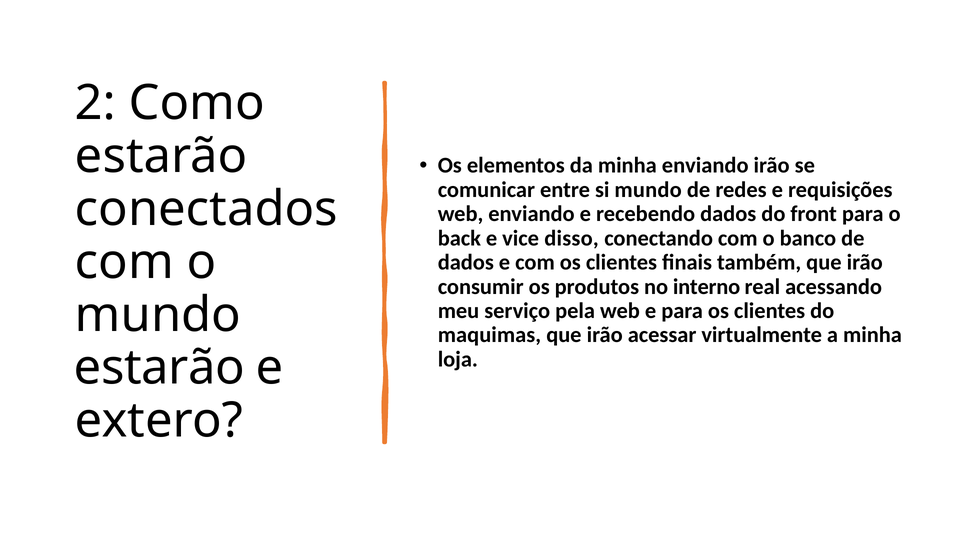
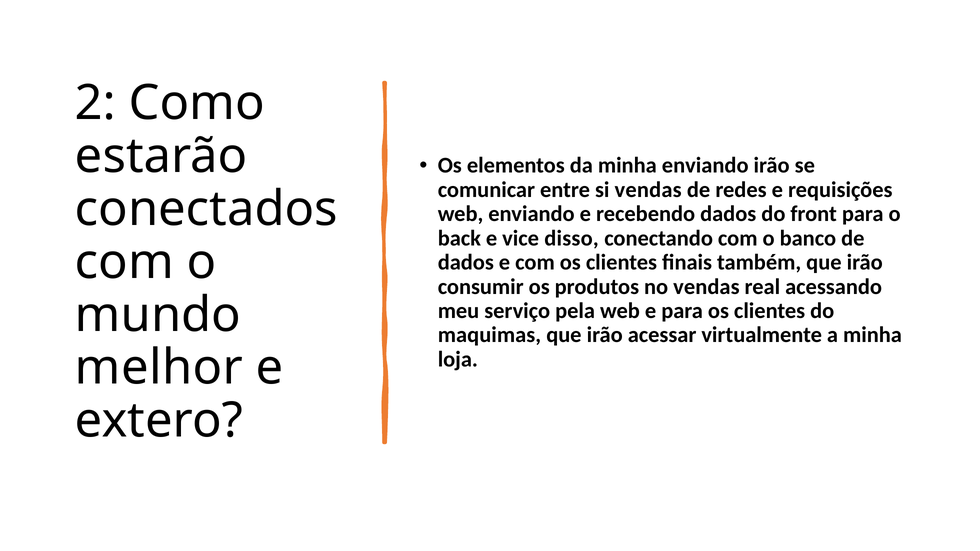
si mundo: mundo -> vendas
no interno: interno -> vendas
estarão at (159, 368): estarão -> melhor
